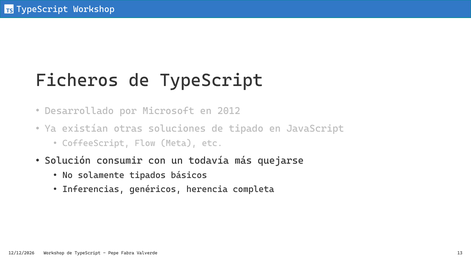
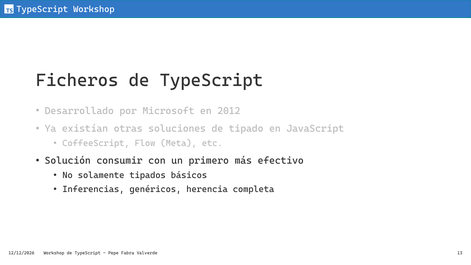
todavía: todavía -> primero
quejarse: quejarse -> efectivo
